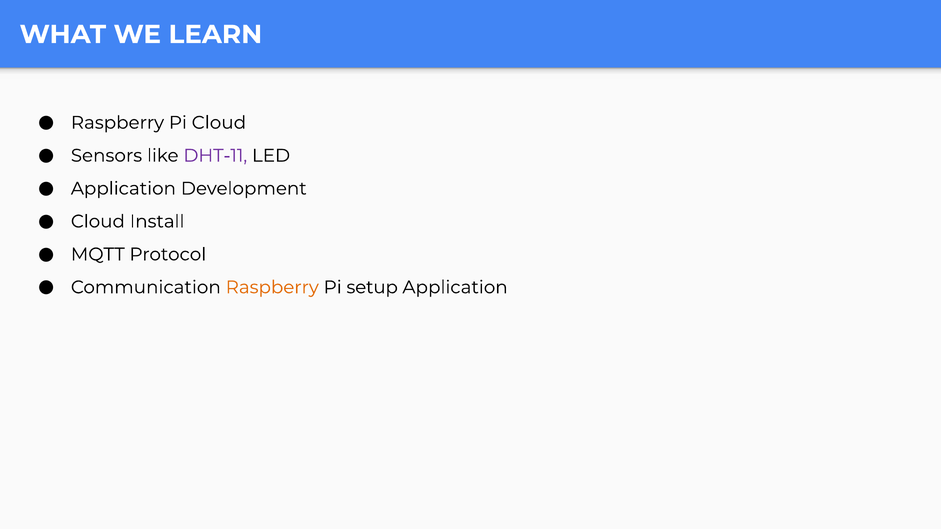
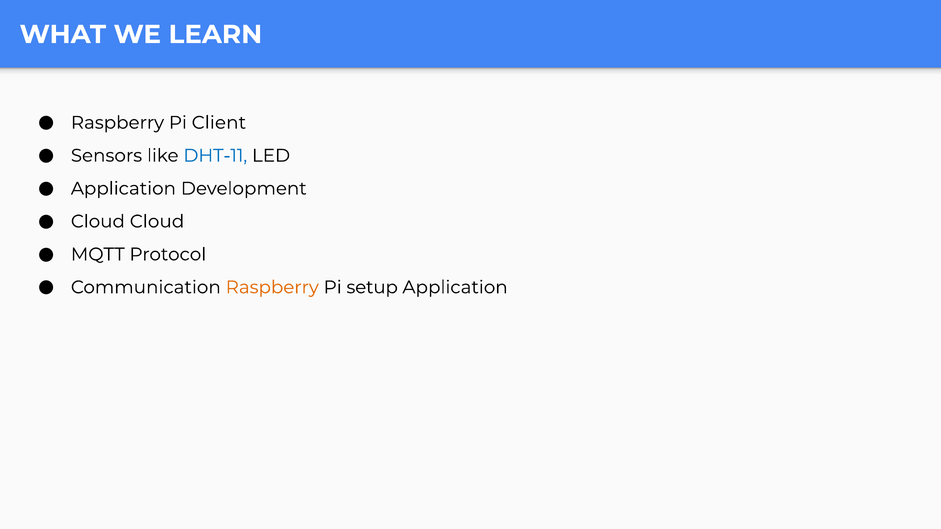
Pi Cloud: Cloud -> Client
DHT-11 colour: purple -> blue
Cloud Install: Install -> Cloud
